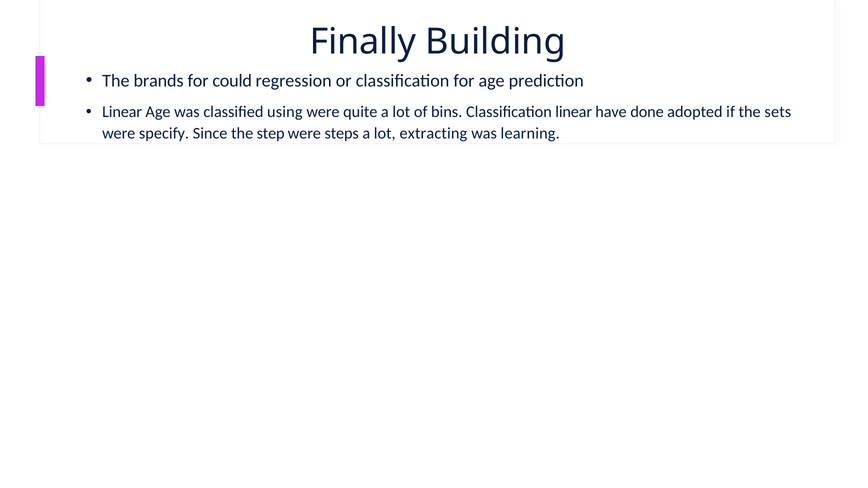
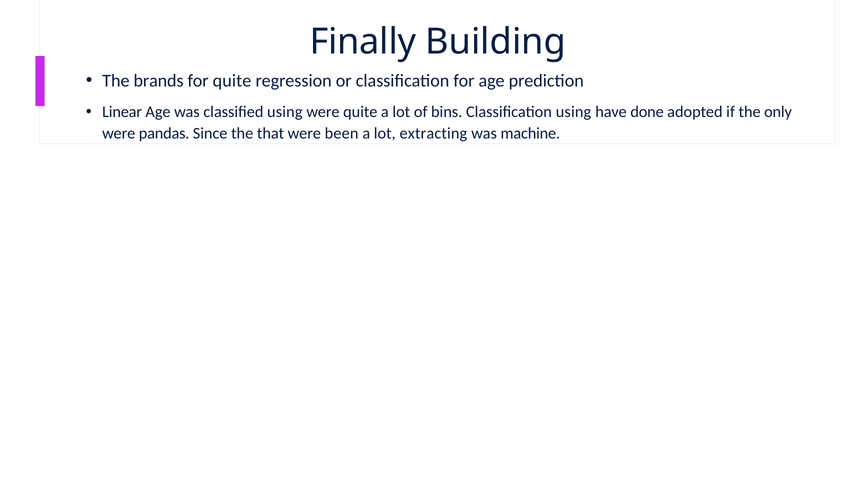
for could: could -> quite
Classification linear: linear -> using
sets: sets -> only
specify: specify -> pandas
step: step -> that
steps: steps -> been
learning: learning -> machine
